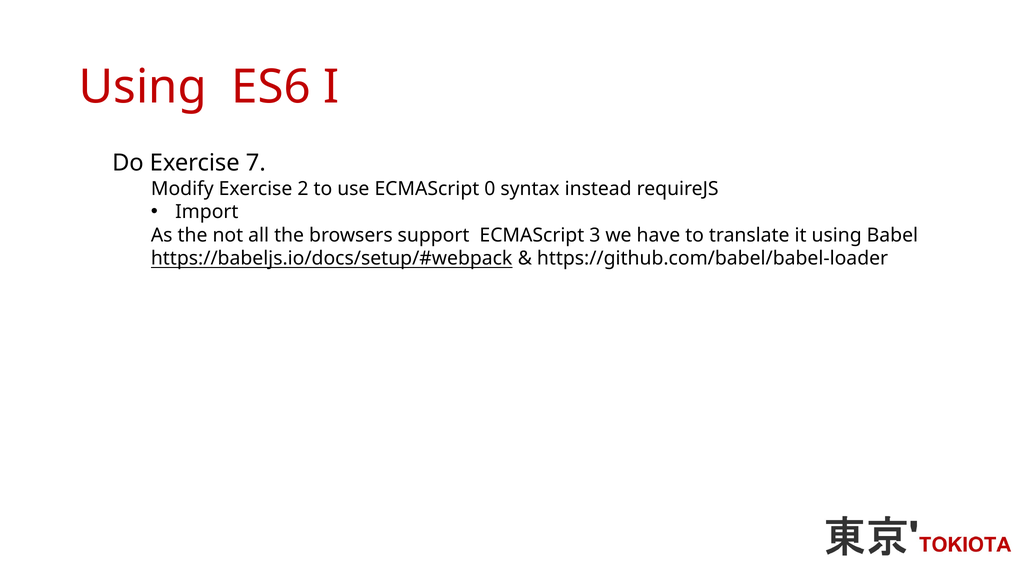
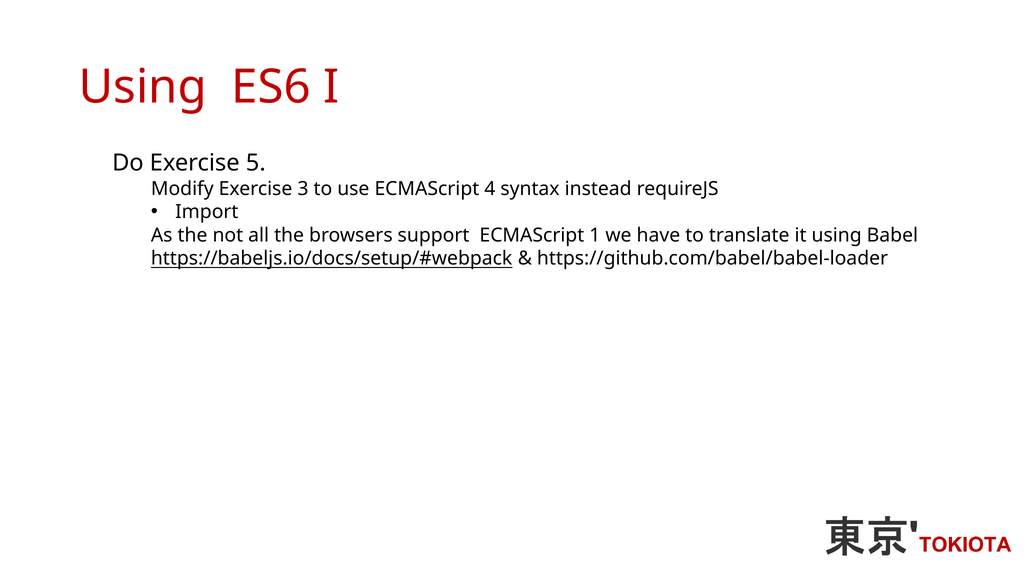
7: 7 -> 5
2: 2 -> 3
0: 0 -> 4
3: 3 -> 1
